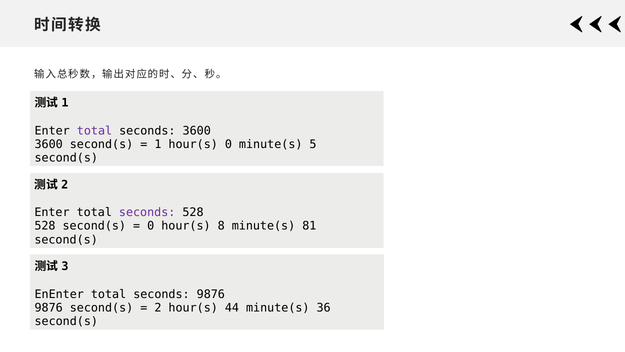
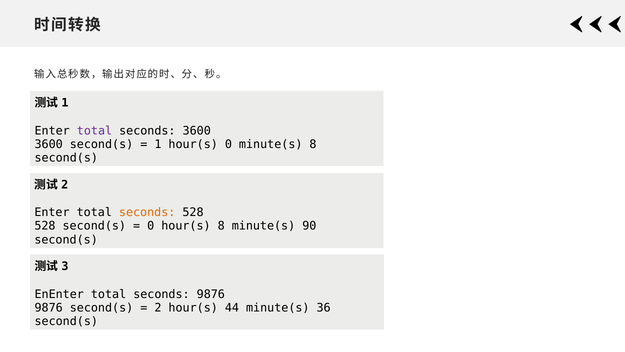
minute(s 5: 5 -> 8
seconds at (147, 212) colour: purple -> orange
81: 81 -> 90
